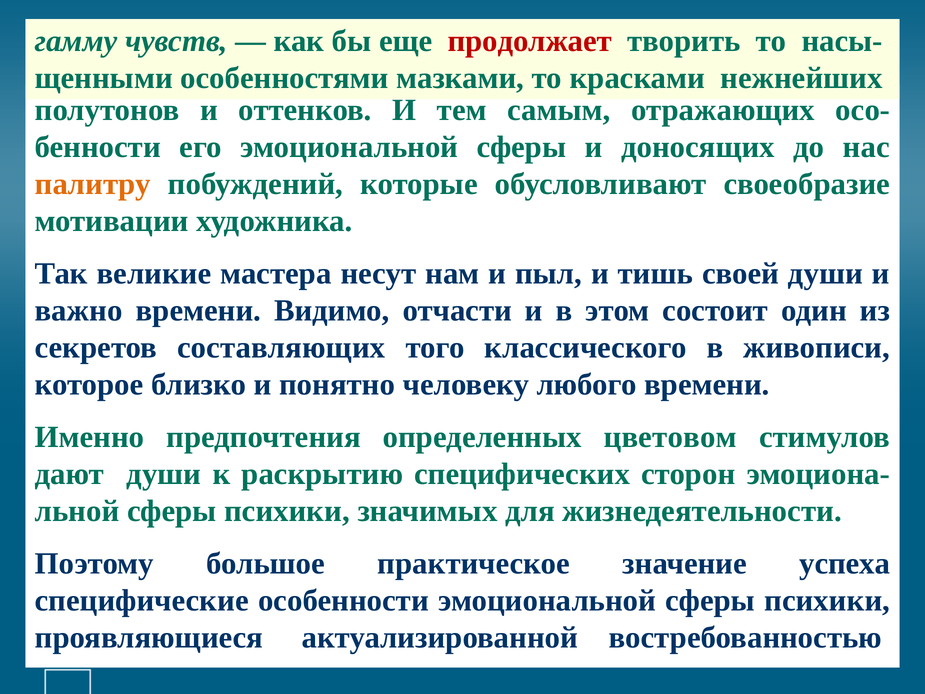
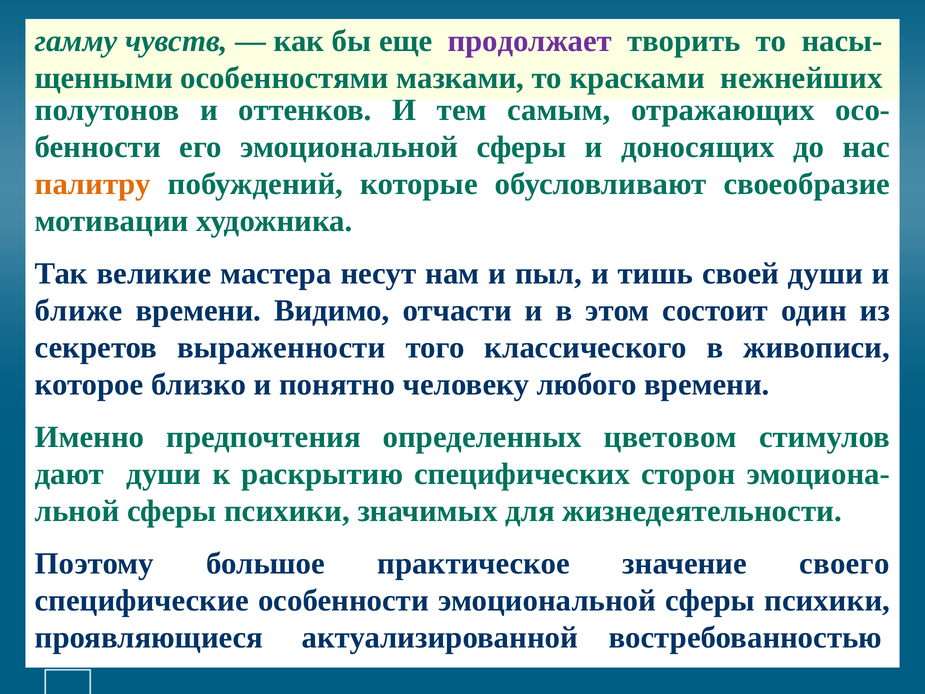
продолжает colour: red -> purple
важно: важно -> ближе
составляющих: составляющих -> выраженности
успеха: успеха -> своего
